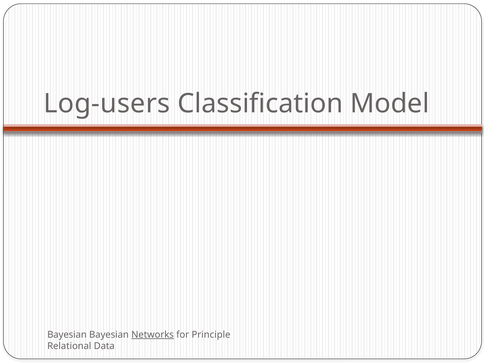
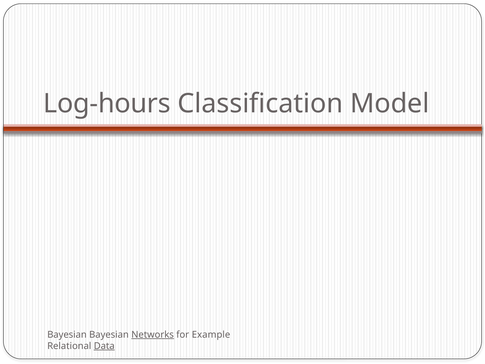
Log-users: Log-users -> Log-hours
Principle: Principle -> Example
Data underline: none -> present
